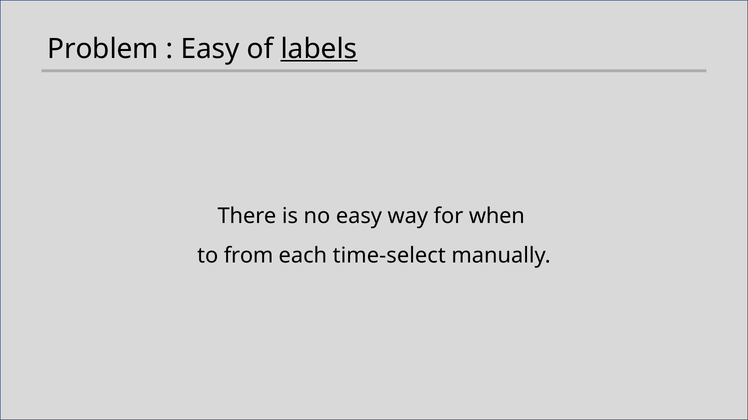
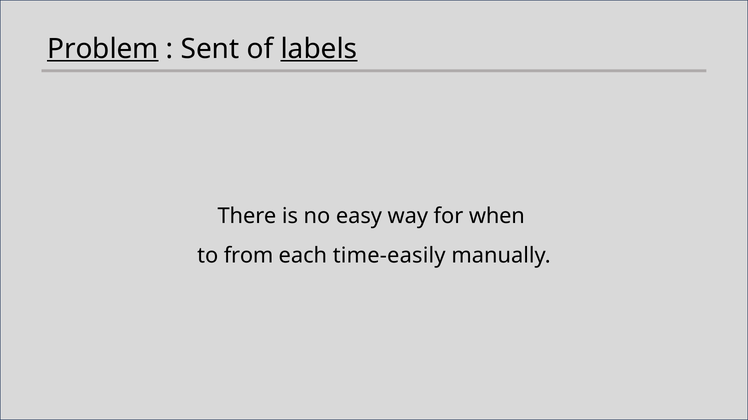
Problem underline: none -> present
Easy at (210, 49): Easy -> Sent
time-select: time-select -> time-easily
